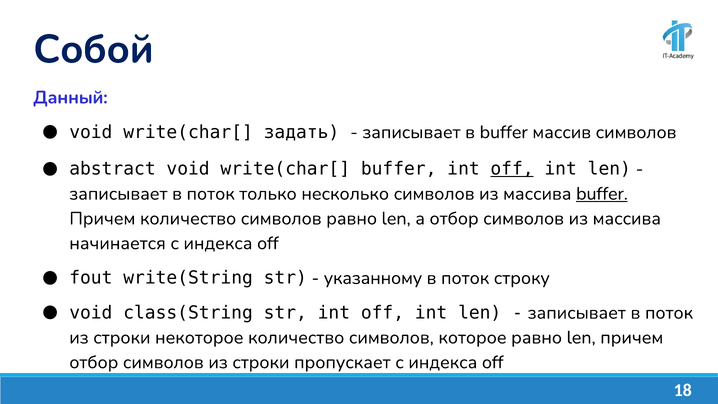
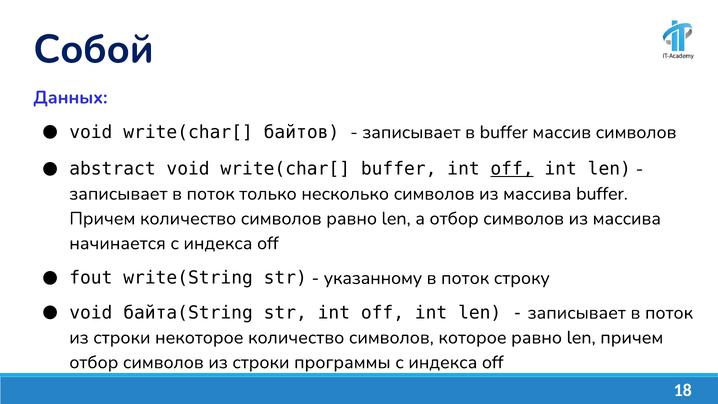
Данный: Данный -> Данных
задать: задать -> байтов
buffer at (602, 194) underline: present -> none
class(String: class(String -> байта(String
пропускает: пропускает -> программы
